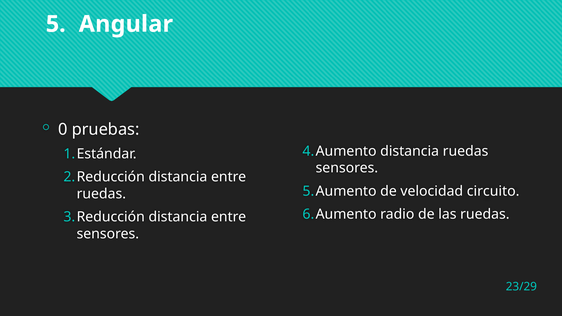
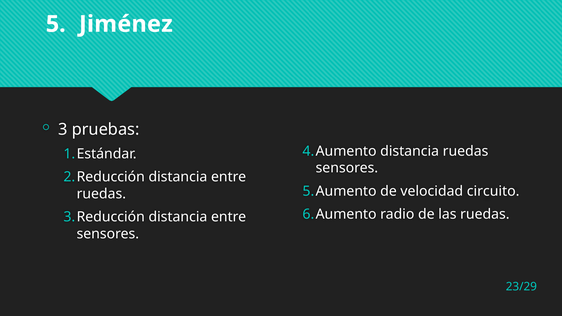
Angular: Angular -> Jiménez
0: 0 -> 3
